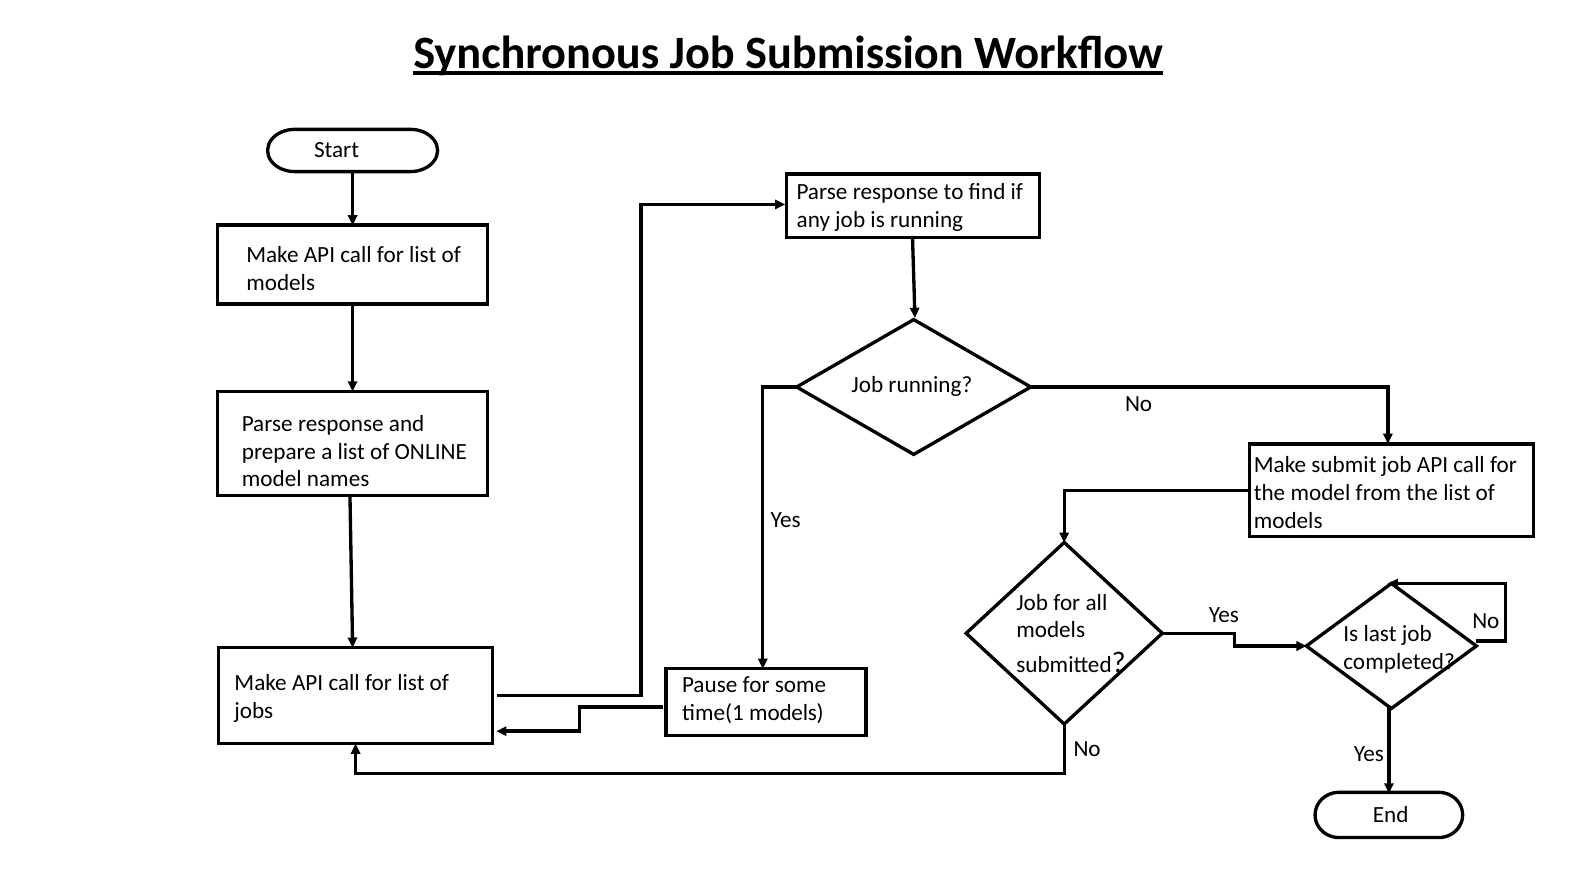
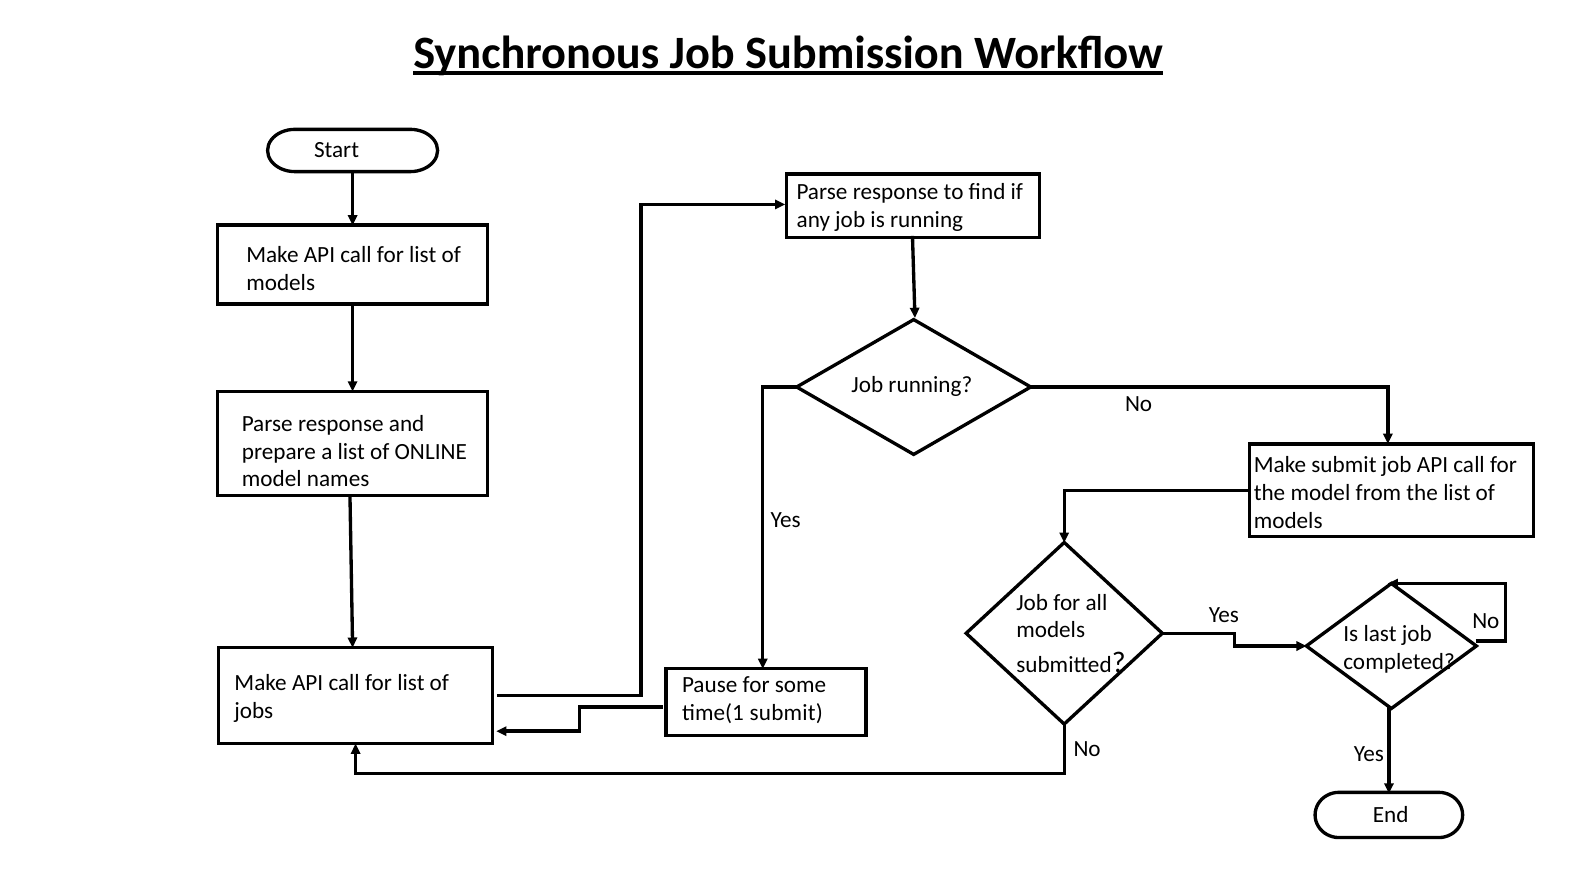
time(1 models: models -> submit
